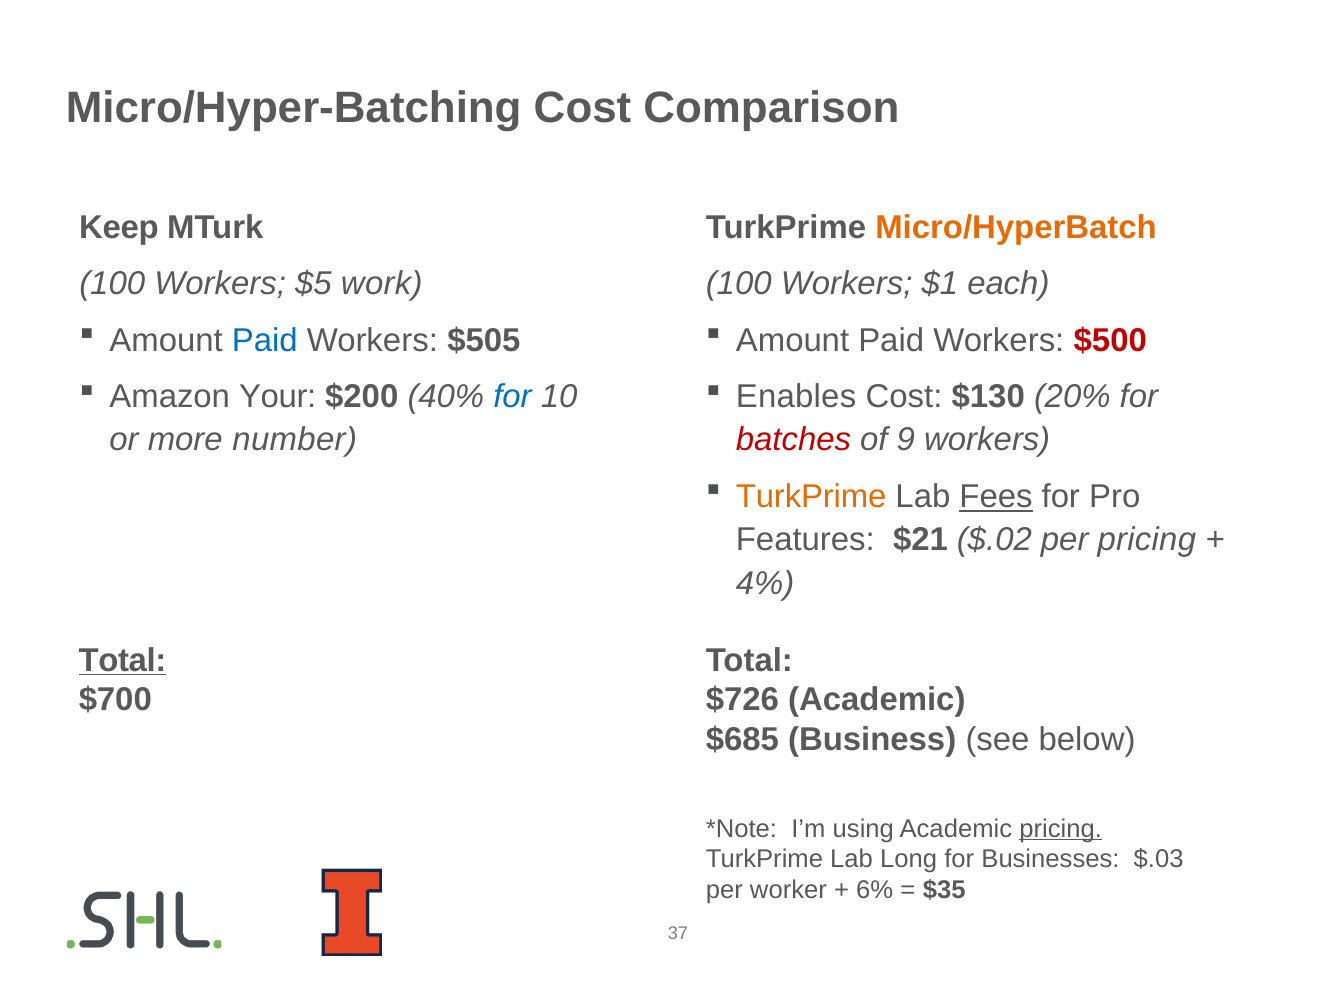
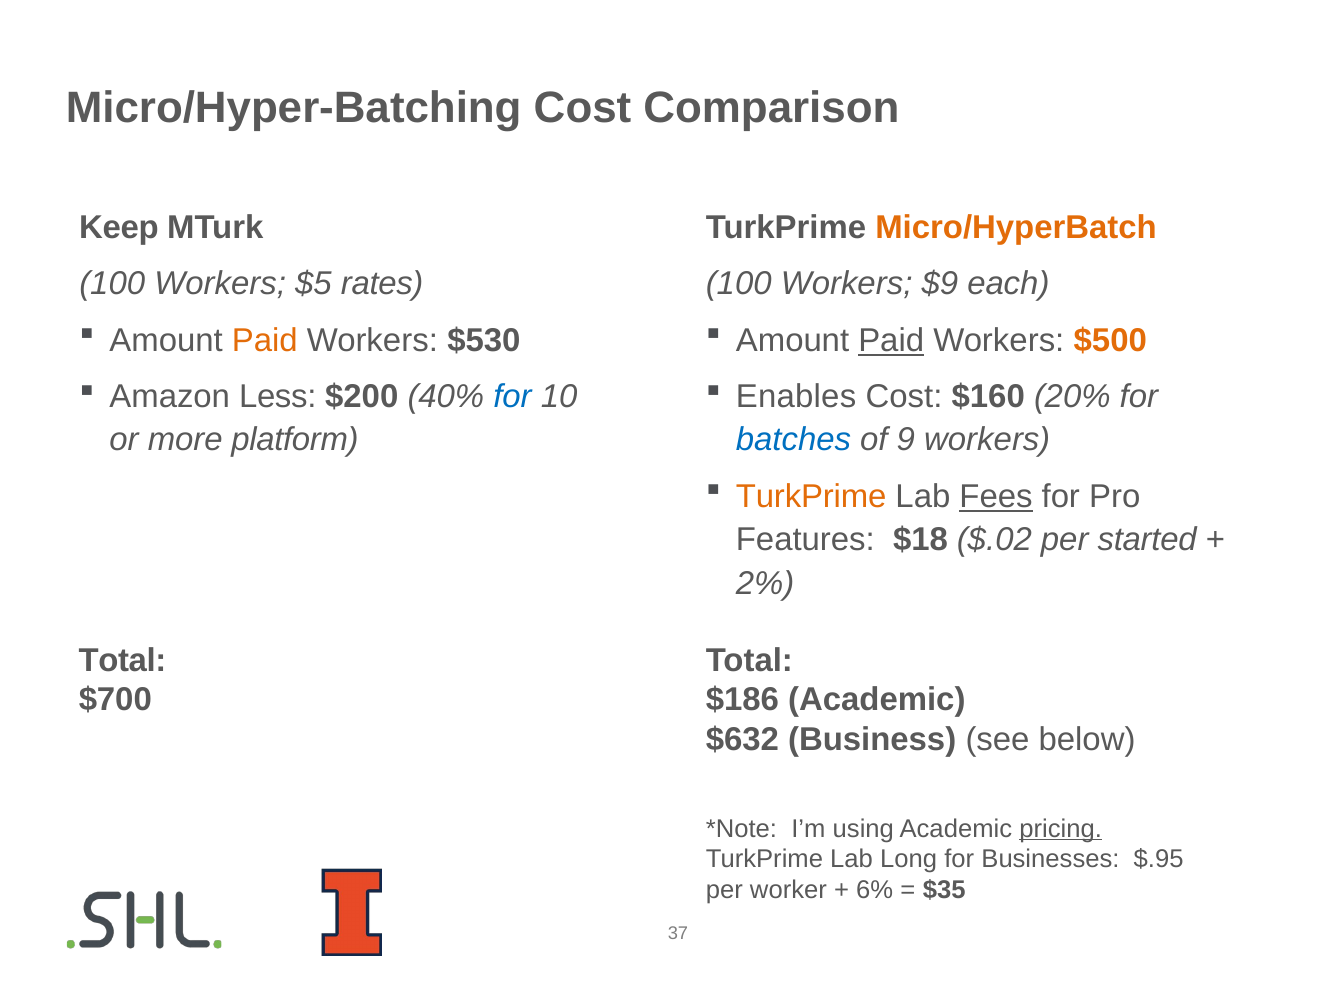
work: work -> rates
$1: $1 -> $9
Paid at (265, 340) colour: blue -> orange
$505: $505 -> $530
Paid at (891, 340) underline: none -> present
$500 colour: red -> orange
Your: Your -> Less
$130: $130 -> $160
number: number -> platform
batches colour: red -> blue
$21: $21 -> $18
per pricing: pricing -> started
4%: 4% -> 2%
Total at (122, 660) underline: present -> none
$726: $726 -> $186
$685: $685 -> $632
$.03: $.03 -> $.95
